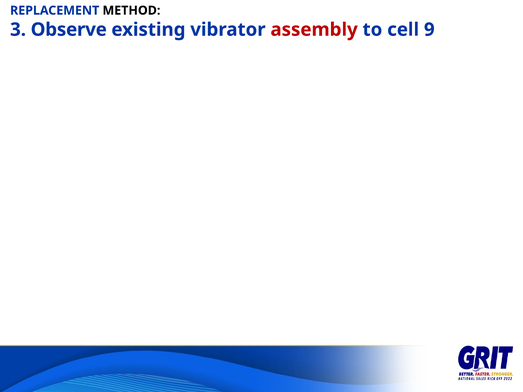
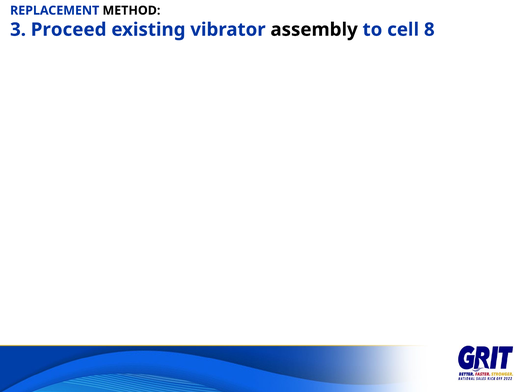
Observe: Observe -> Proceed
assembly colour: red -> black
9: 9 -> 8
